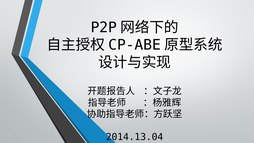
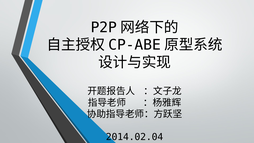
2014.13.04: 2014.13.04 -> 2014.02.04
